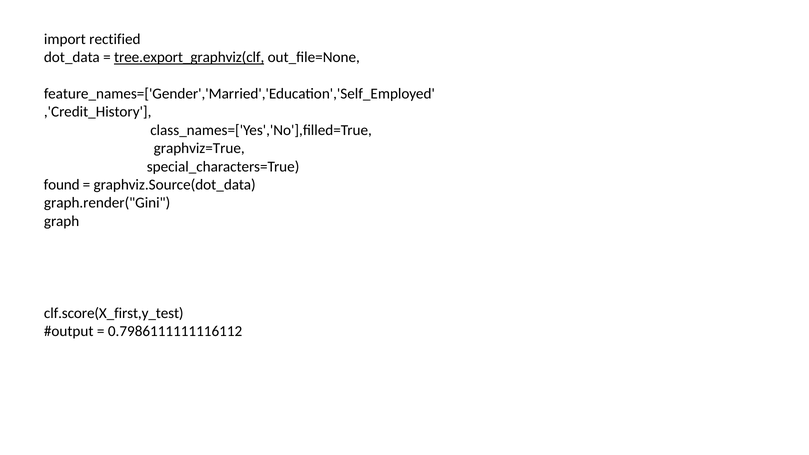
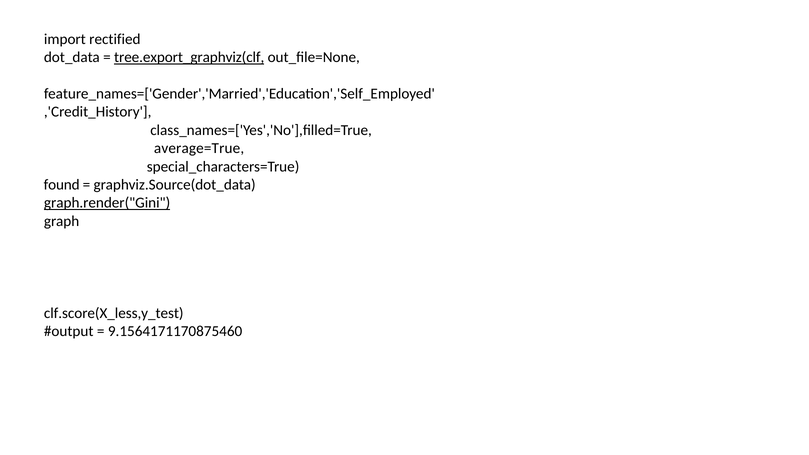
graphviz=True: graphviz=True -> average=True
graph.render("Gini underline: none -> present
clf.score(X_first,y_test: clf.score(X_first,y_test -> clf.score(X_less,y_test
0.7986111111116112: 0.7986111111116112 -> 9.1564171170875460
